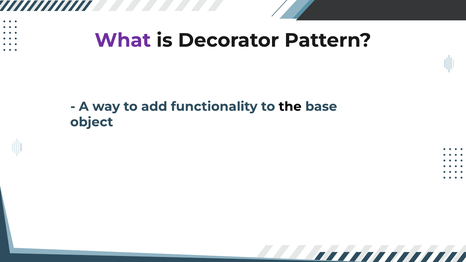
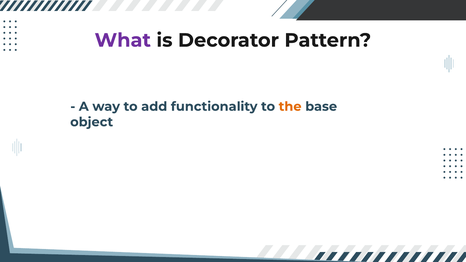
the colour: black -> orange
